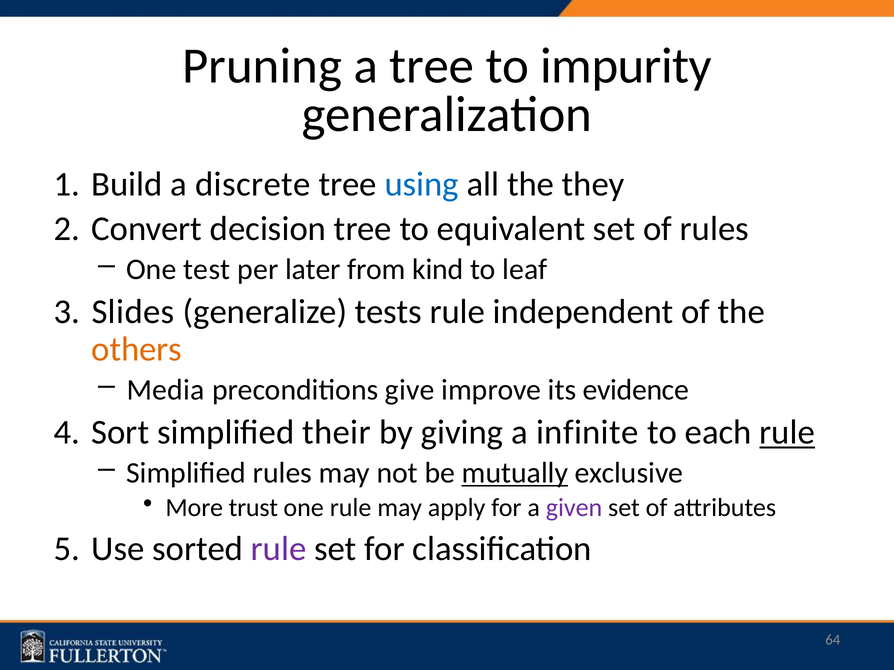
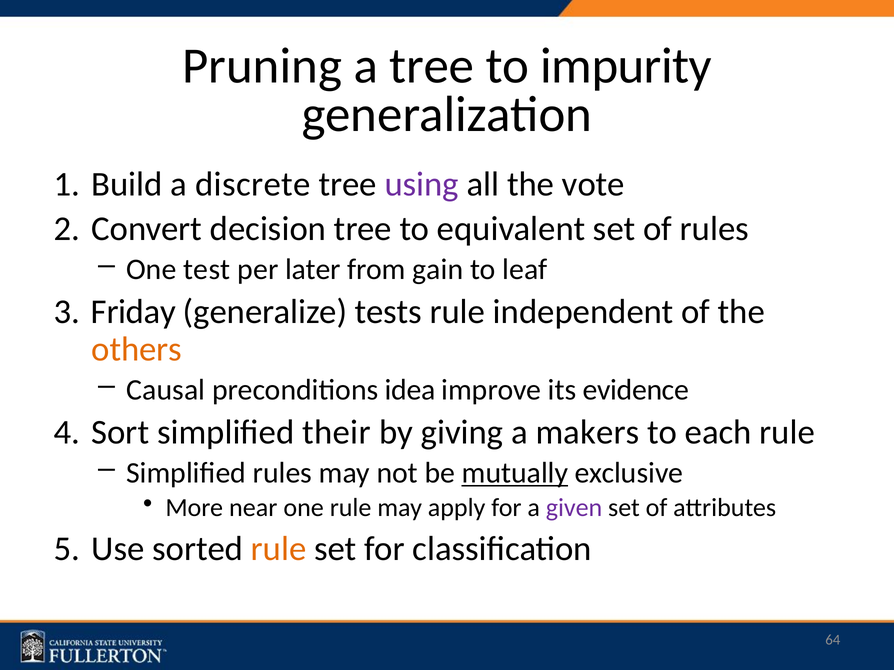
using colour: blue -> purple
they: they -> vote
kind: kind -> gain
Slides: Slides -> Friday
Media: Media -> Causal
give: give -> idea
infinite: infinite -> makers
rule at (787, 433) underline: present -> none
trust: trust -> near
rule at (279, 549) colour: purple -> orange
